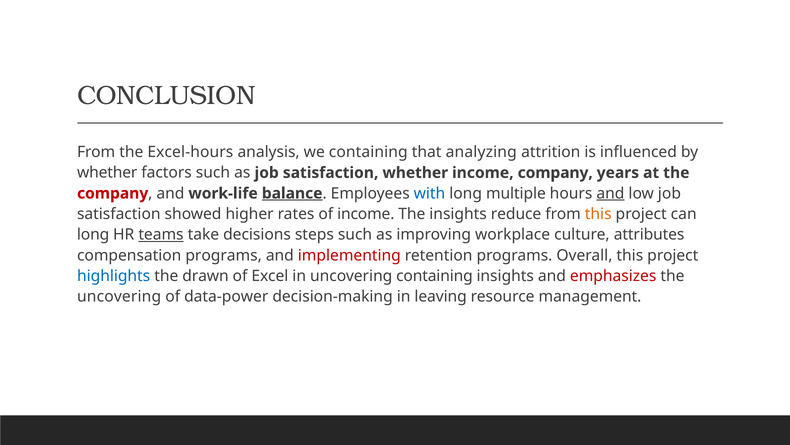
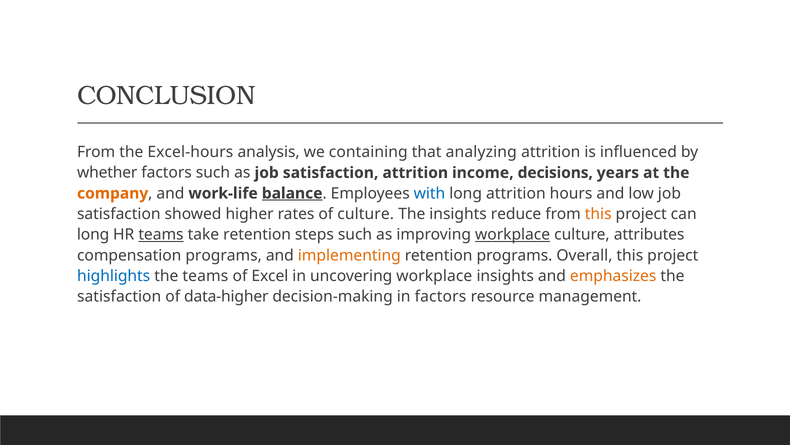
satisfaction whether: whether -> attrition
income company: company -> decisions
company at (113, 193) colour: red -> orange
long multiple: multiple -> attrition
and at (610, 193) underline: present -> none
of income: income -> culture
take decisions: decisions -> retention
workplace at (513, 234) underline: none -> present
implementing colour: red -> orange
the drawn: drawn -> teams
uncovering containing: containing -> workplace
emphasizes colour: red -> orange
uncovering at (119, 296): uncovering -> satisfaction
data-power: data-power -> data-higher
in leaving: leaving -> factors
